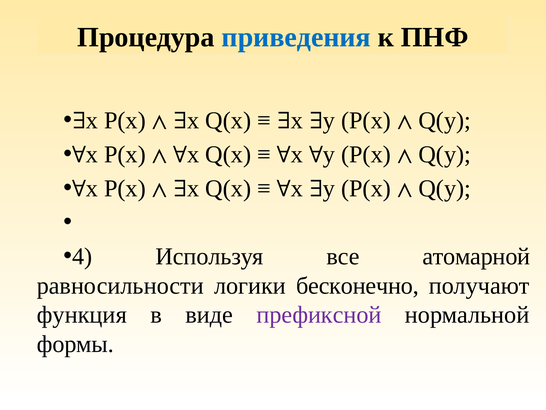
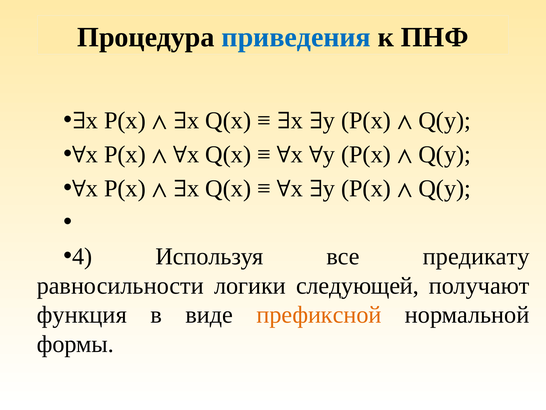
атомарной: атомарной -> предикату
бесконечно: бесконечно -> следующей
префиксной colour: purple -> orange
